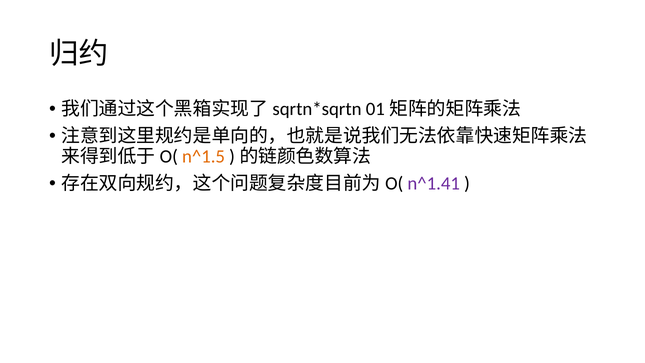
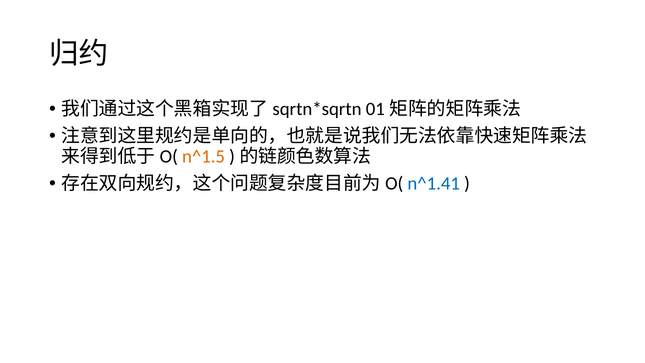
n^1.41 colour: purple -> blue
